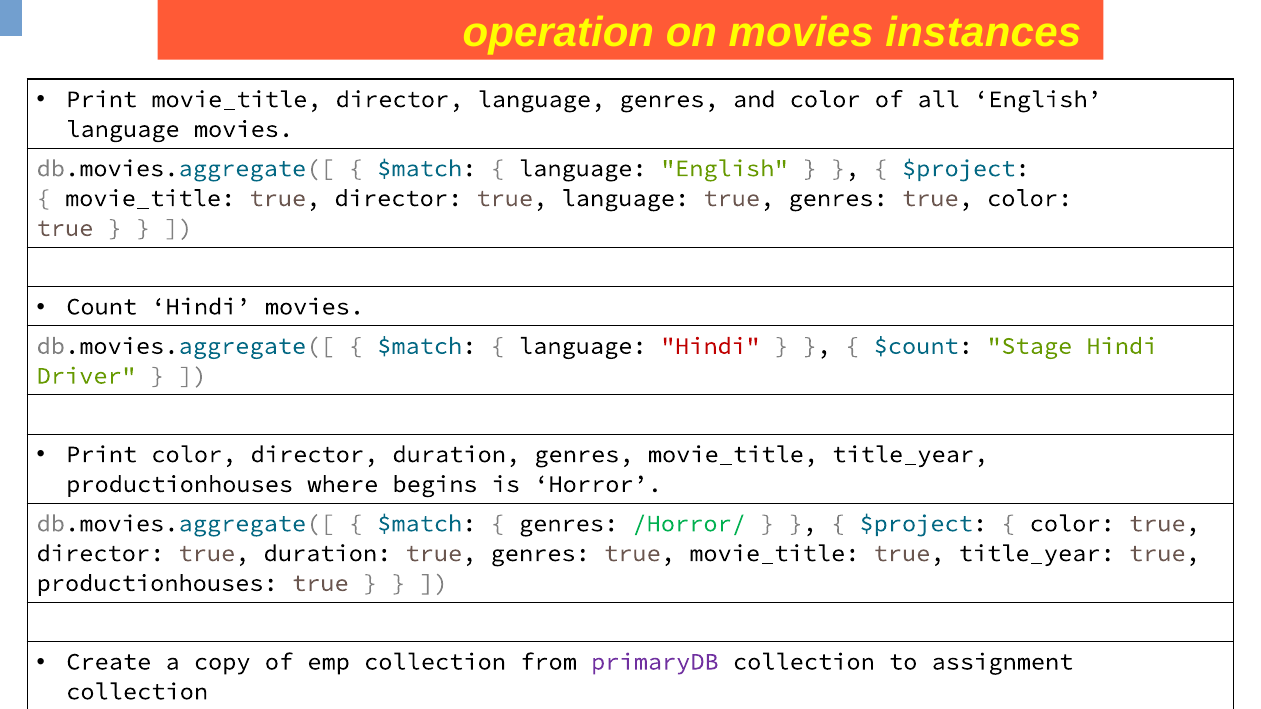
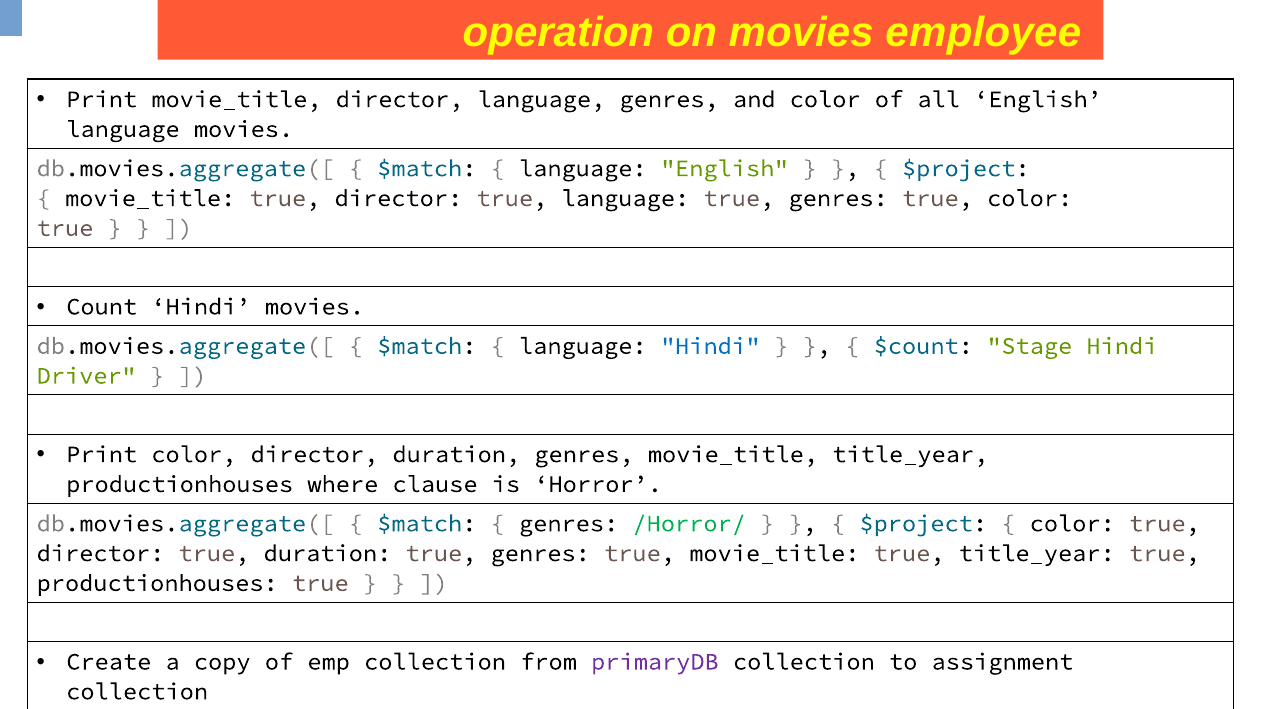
instances: instances -> employee
Hindi at (710, 346) colour: red -> blue
begins: begins -> clause
